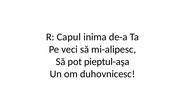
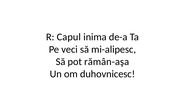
pieptul-aşa: pieptul-aşa -> rămân-aşa
